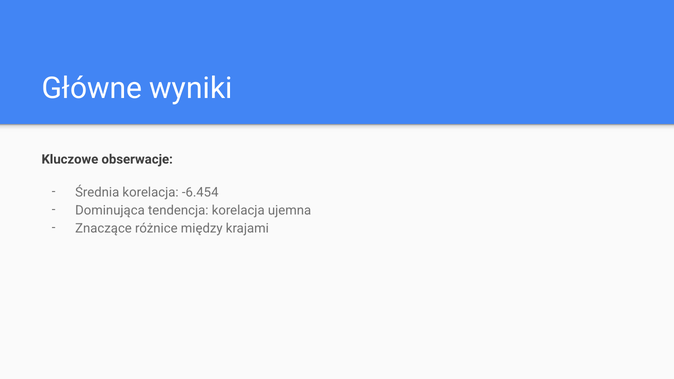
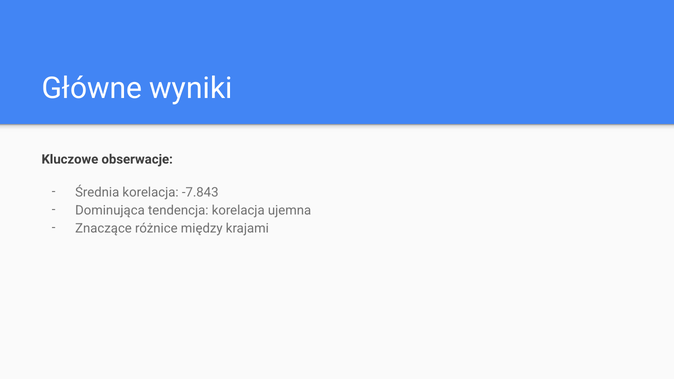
-6.454: -6.454 -> -7.843
